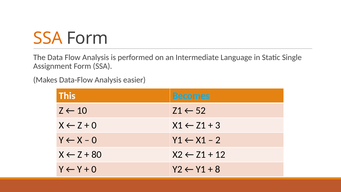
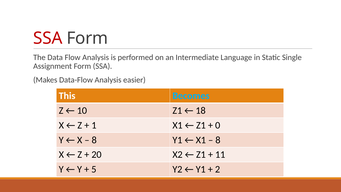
SSA at (48, 38) colour: orange -> red
52: 52 -> 18
0 at (94, 125): 0 -> 1
3: 3 -> 0
0 at (94, 140): 0 -> 8
2 at (218, 140): 2 -> 8
80: 80 -> 20
12: 12 -> 11
0 at (94, 169): 0 -> 5
8: 8 -> 2
